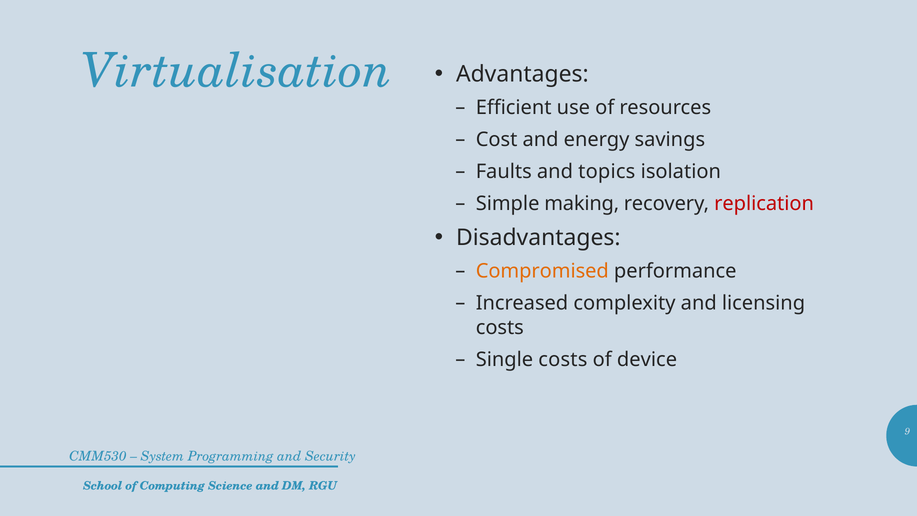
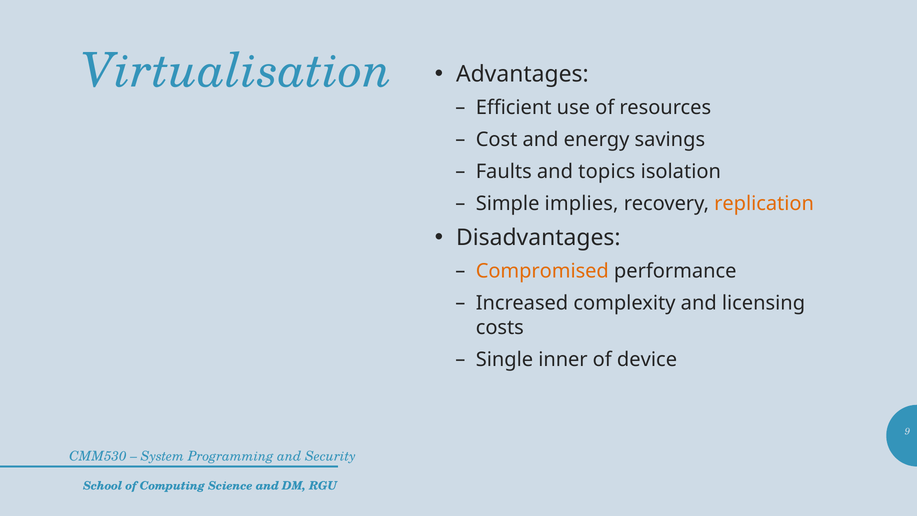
making: making -> implies
replication colour: red -> orange
Single costs: costs -> inner
